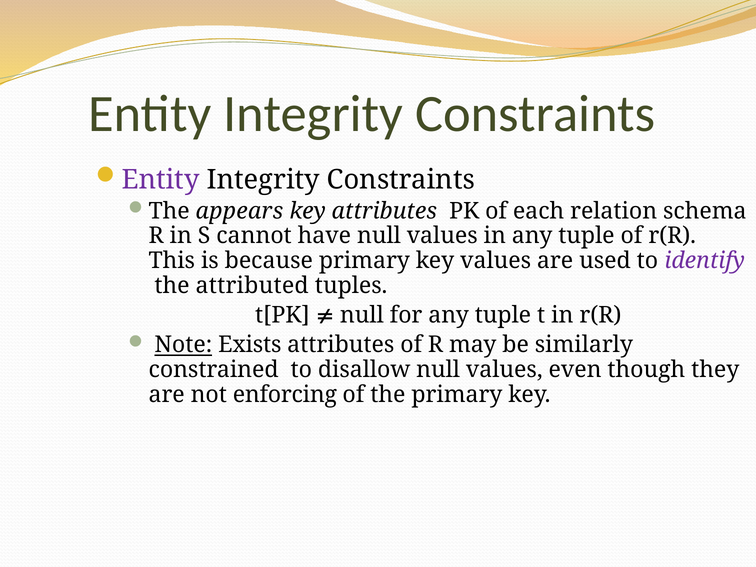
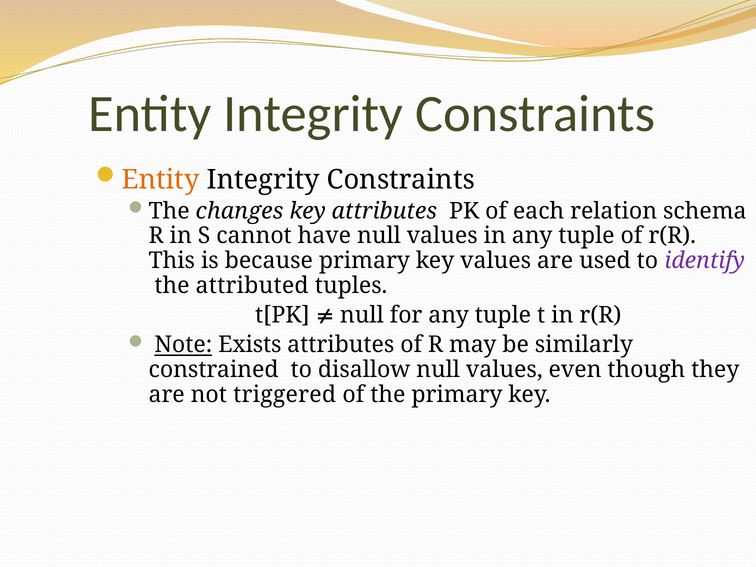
Entity at (161, 180) colour: purple -> orange
appears: appears -> changes
enforcing: enforcing -> triggered
